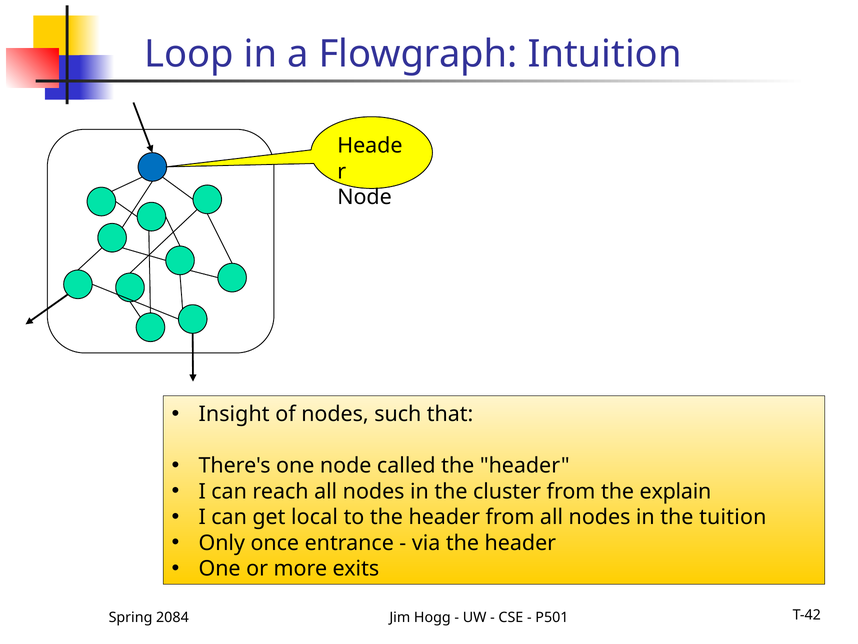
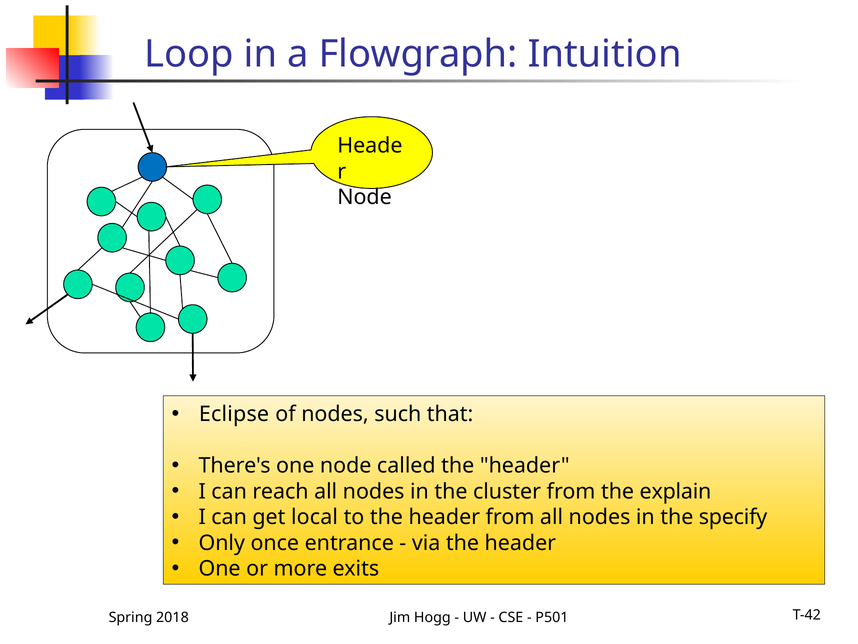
Insight: Insight -> Eclipse
tuition: tuition -> specify
2084: 2084 -> 2018
